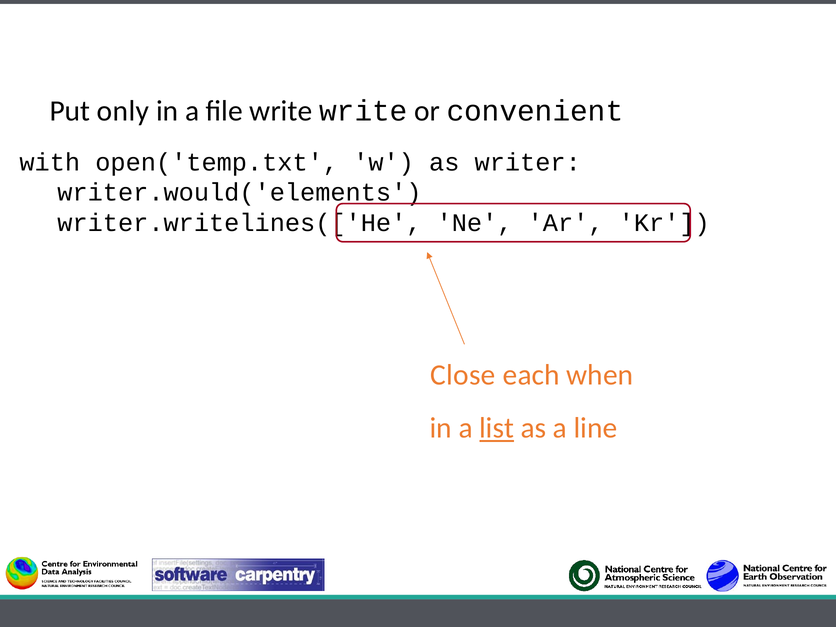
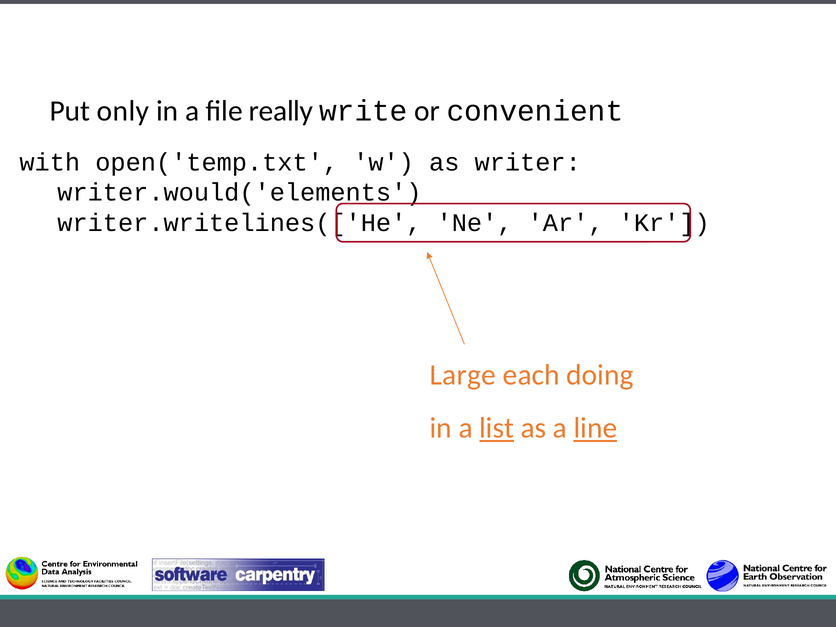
file write: write -> really
Close: Close -> Large
when: when -> doing
line underline: none -> present
